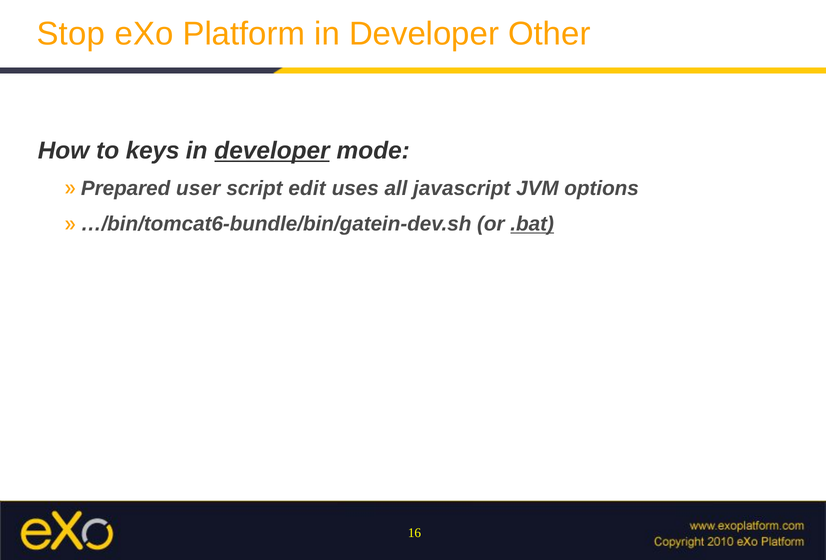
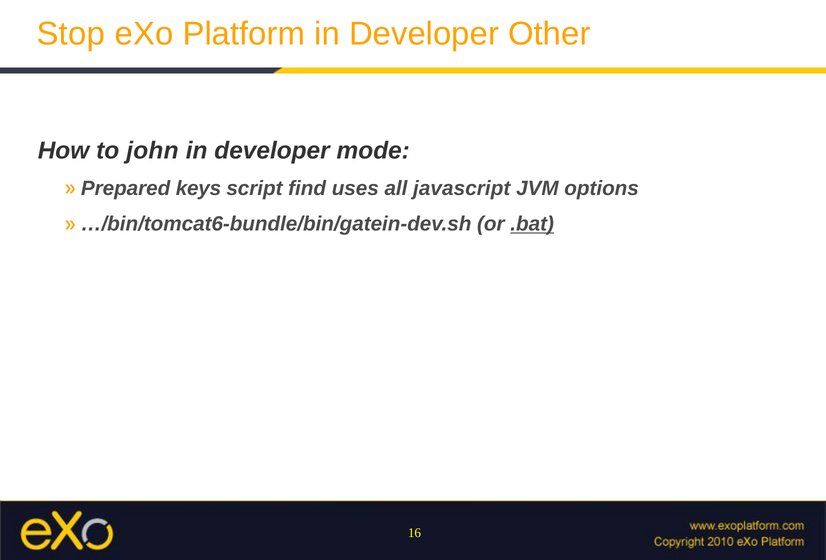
keys: keys -> john
developer at (272, 150) underline: present -> none
user: user -> keys
edit: edit -> find
